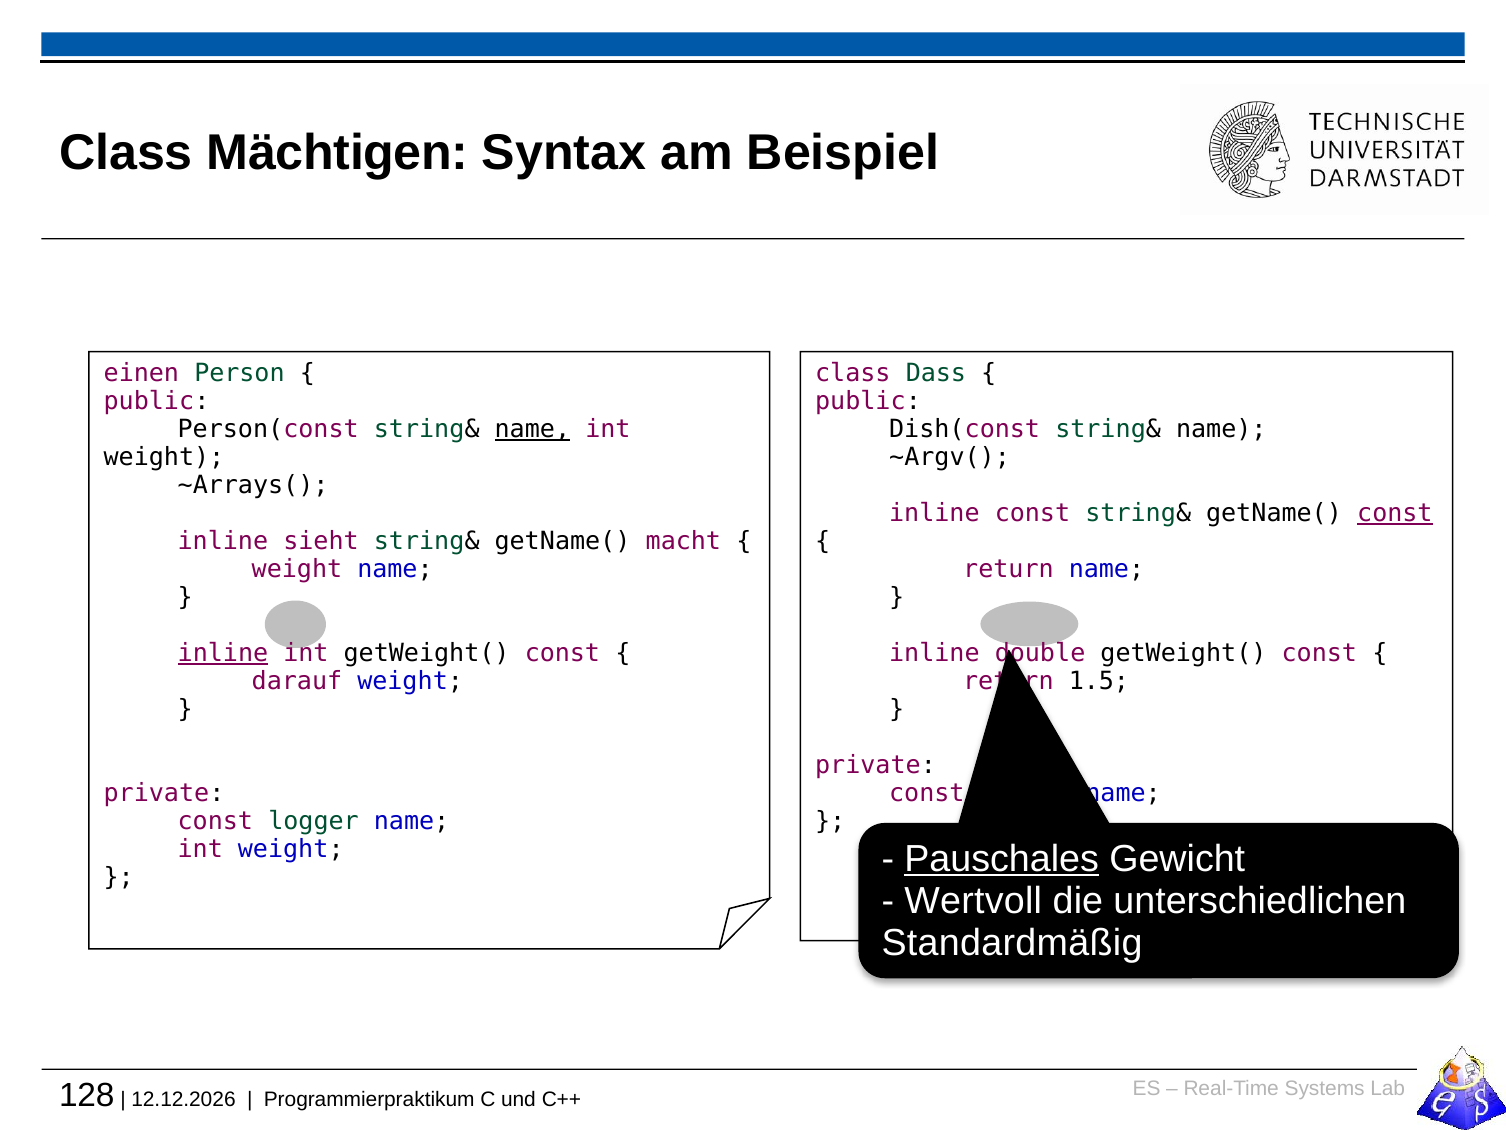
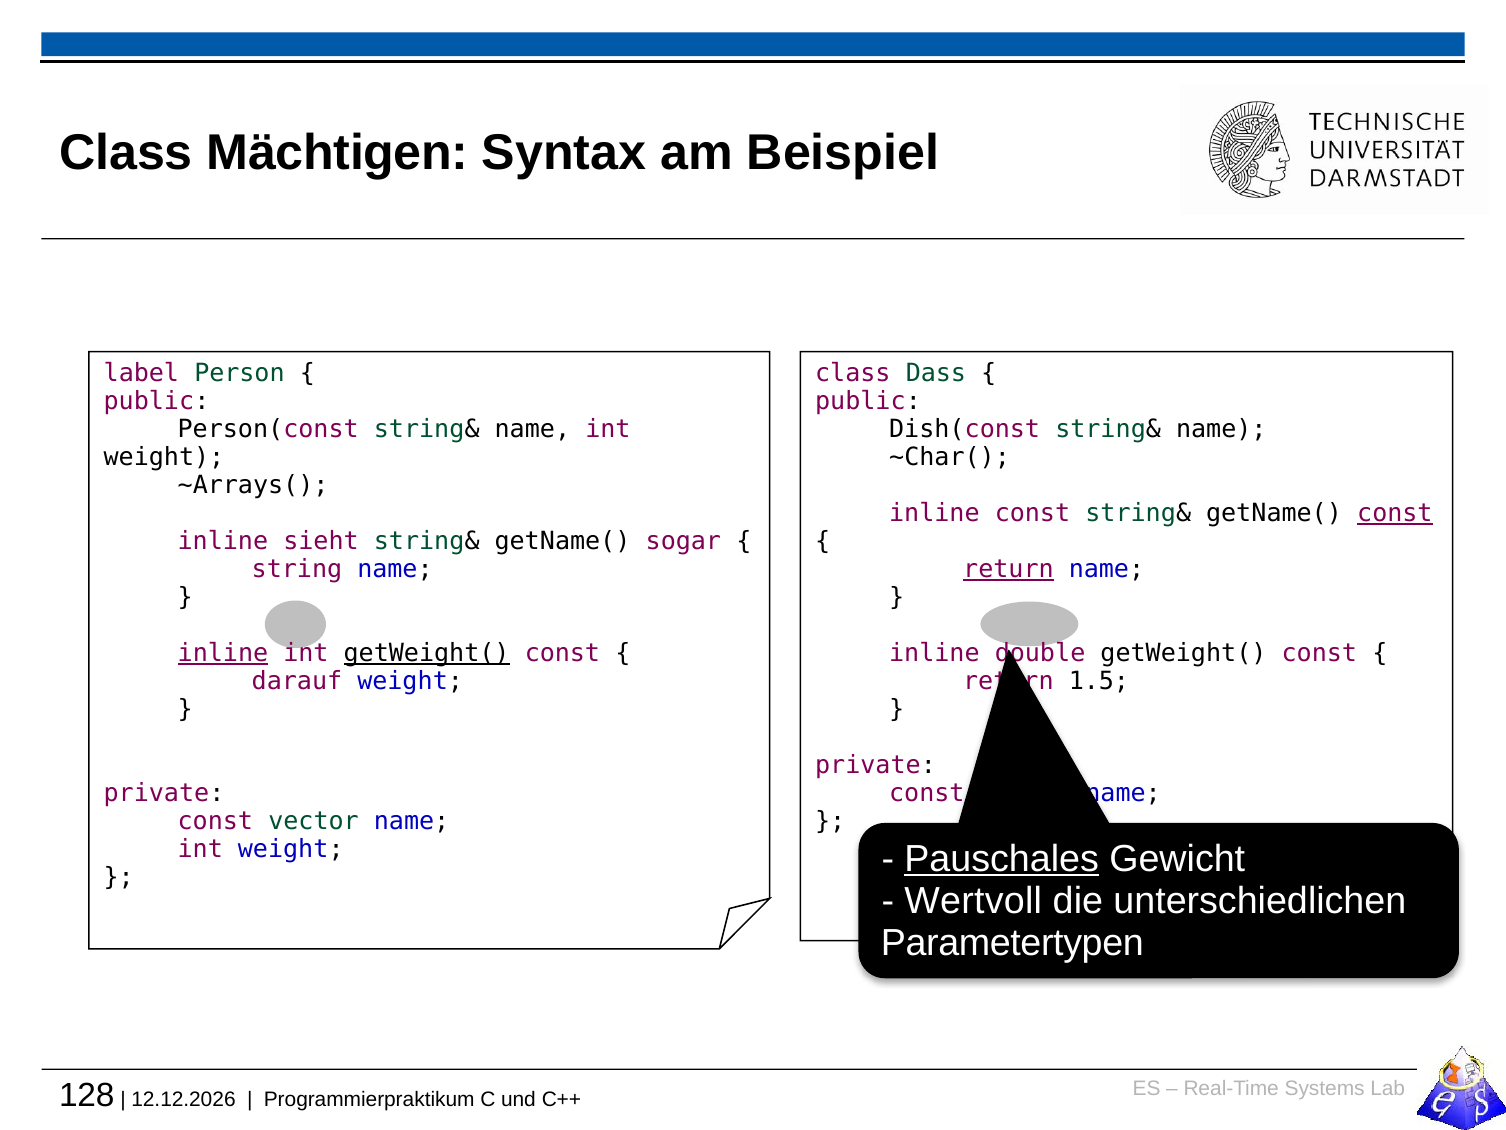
einen: einen -> label
name at (532, 429) underline: present -> none
~Argv(: ~Argv( -> ~Char(
macht: macht -> sogar
weight at (297, 569): weight -> string
return at (1008, 569) underline: none -> present
getWeight( at (427, 653) underline: none -> present
logger: logger -> vector
Standardmäßig: Standardmäßig -> Parametertypen
